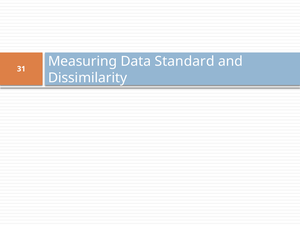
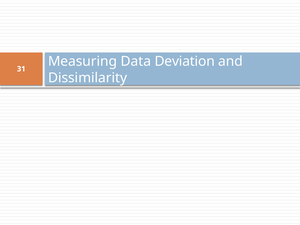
Standard: Standard -> Deviation
